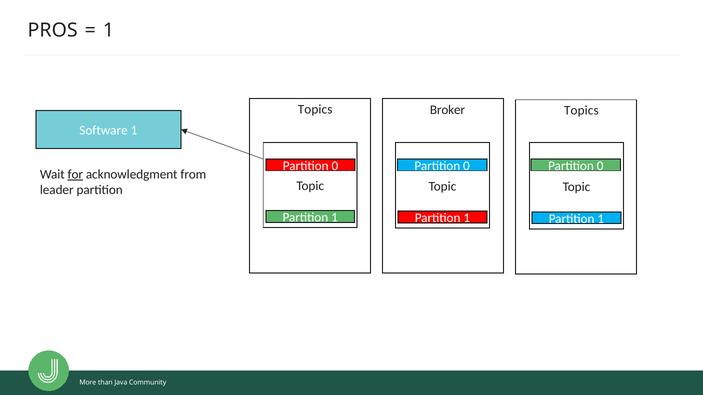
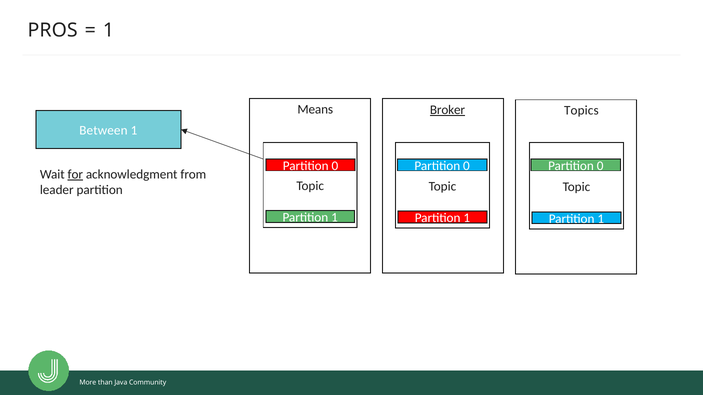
Topics at (315, 109): Topics -> Means
Broker underline: none -> present
Software: Software -> Between
